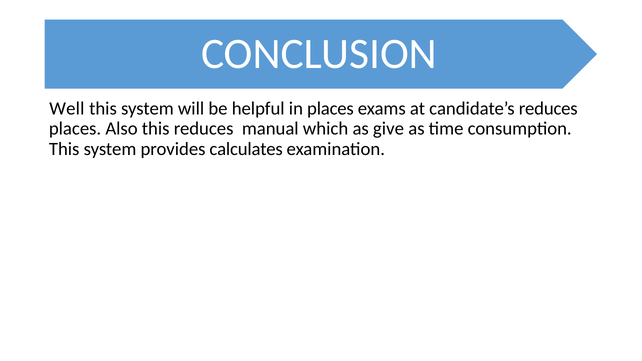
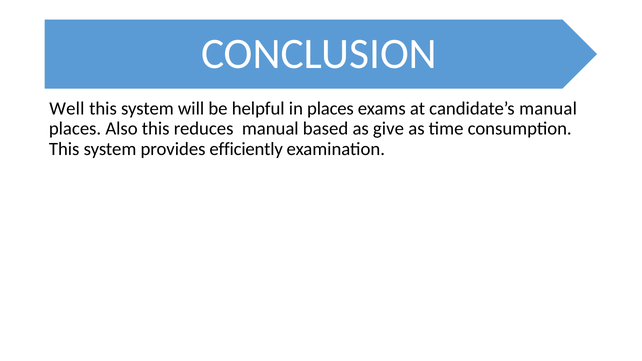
candidate’s reduces: reduces -> manual
which: which -> based
calculates: calculates -> efficiently
